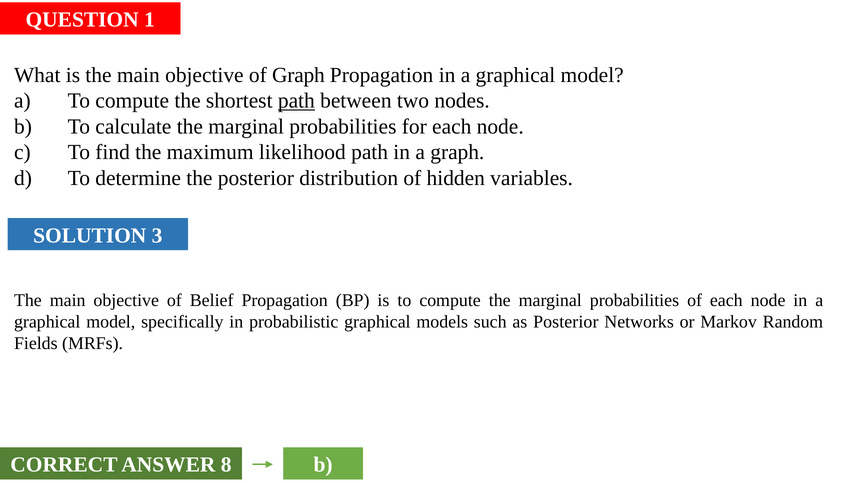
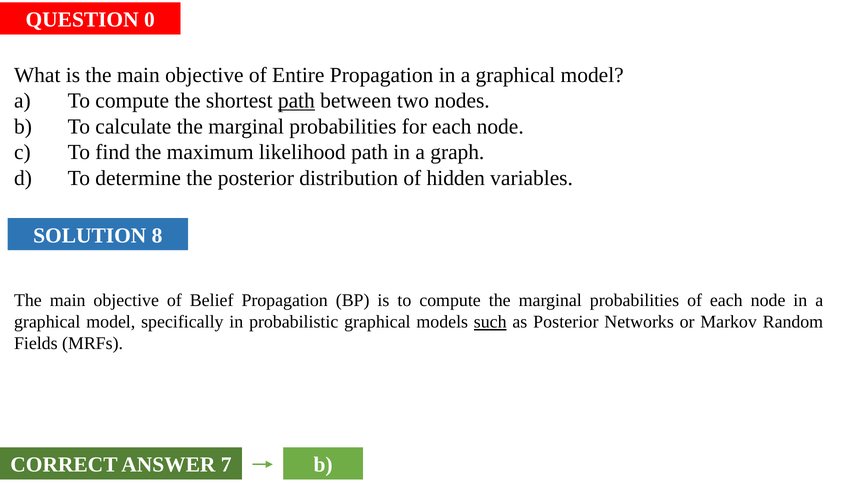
1: 1 -> 0
of Graph: Graph -> Entire
3: 3 -> 8
such underline: none -> present
8: 8 -> 7
